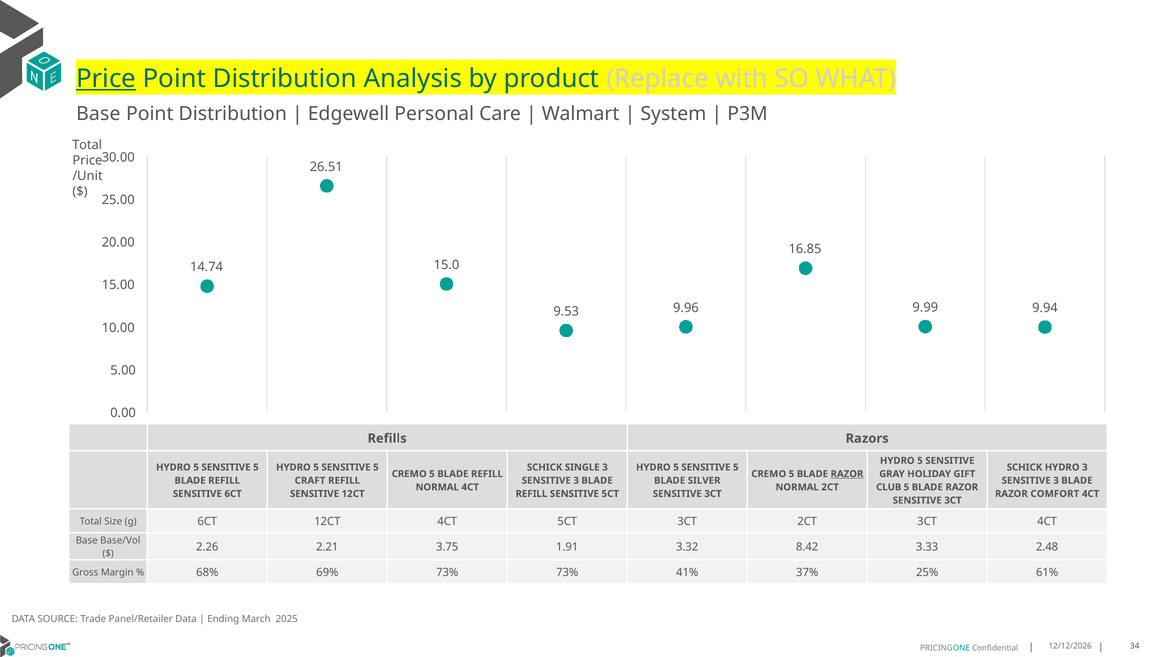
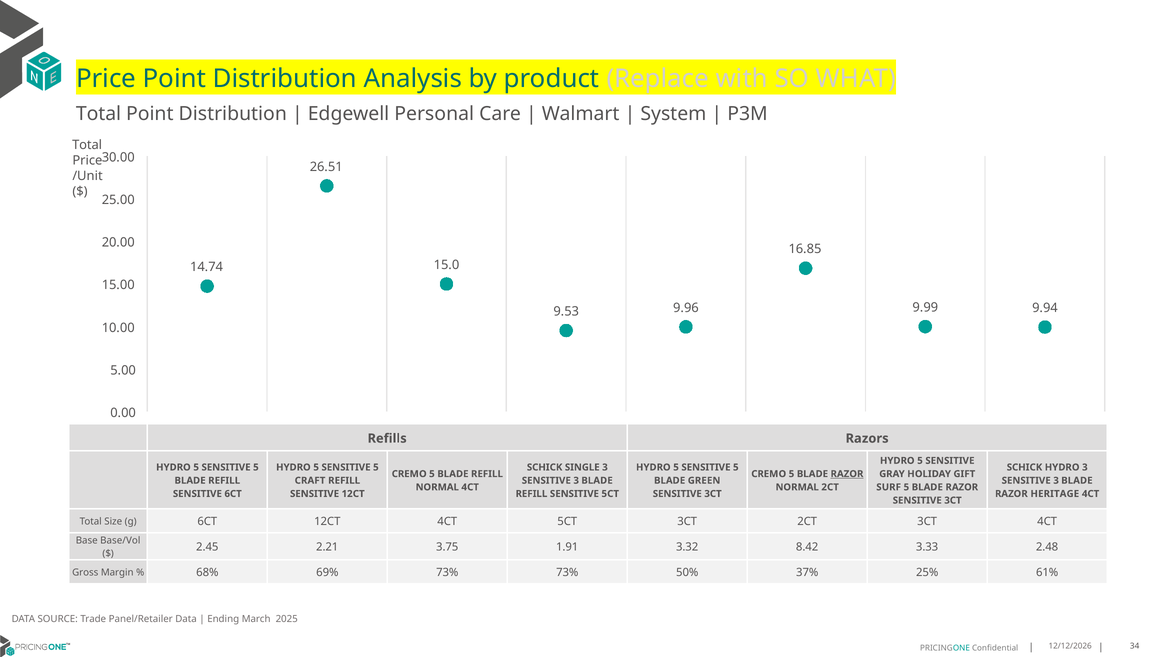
Price at (106, 78) underline: present -> none
Base at (98, 114): Base -> Total
SILVER: SILVER -> GREEN
CLUB: CLUB -> SURF
COMFORT: COMFORT -> HERITAGE
2.26: 2.26 -> 2.45
41%: 41% -> 50%
